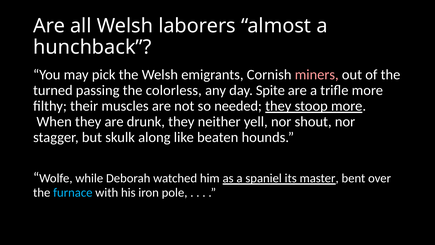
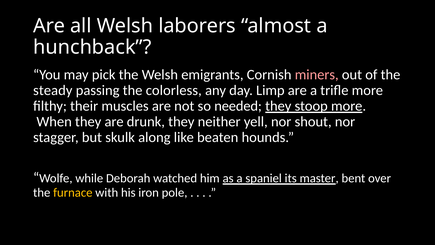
turned: turned -> steady
Spite: Spite -> Limp
furnace colour: light blue -> yellow
